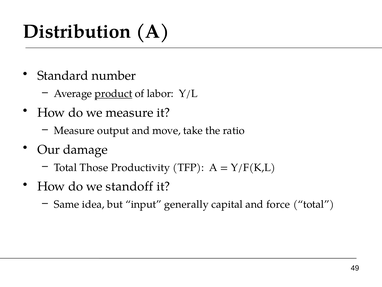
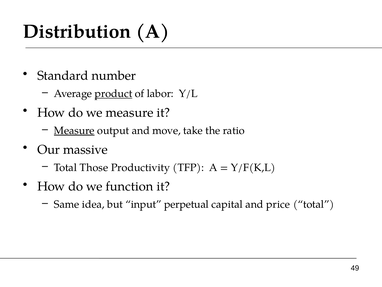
Measure at (74, 130) underline: none -> present
damage: damage -> massive
standoff: standoff -> function
generally: generally -> perpetual
force: force -> price
